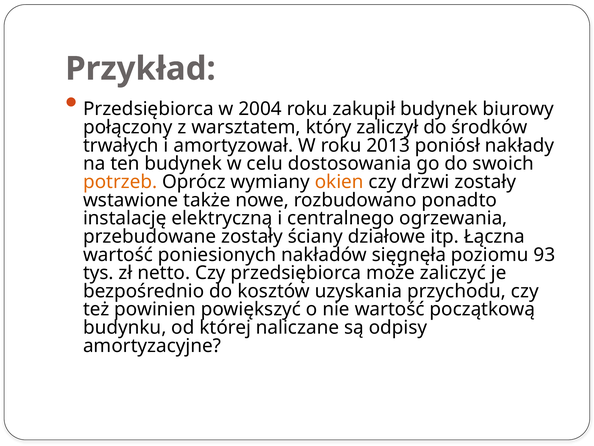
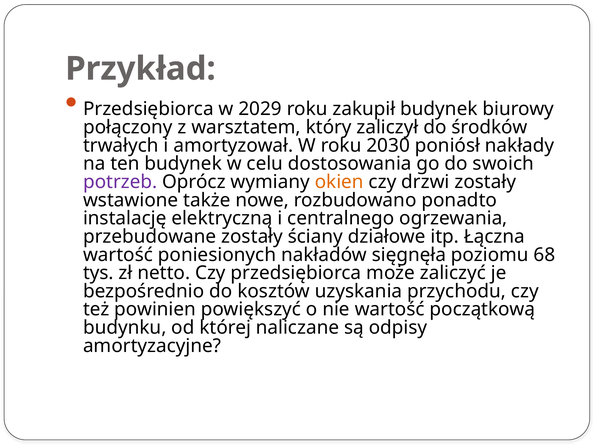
2004: 2004 -> 2029
2013: 2013 -> 2030
potrzeb colour: orange -> purple
93: 93 -> 68
